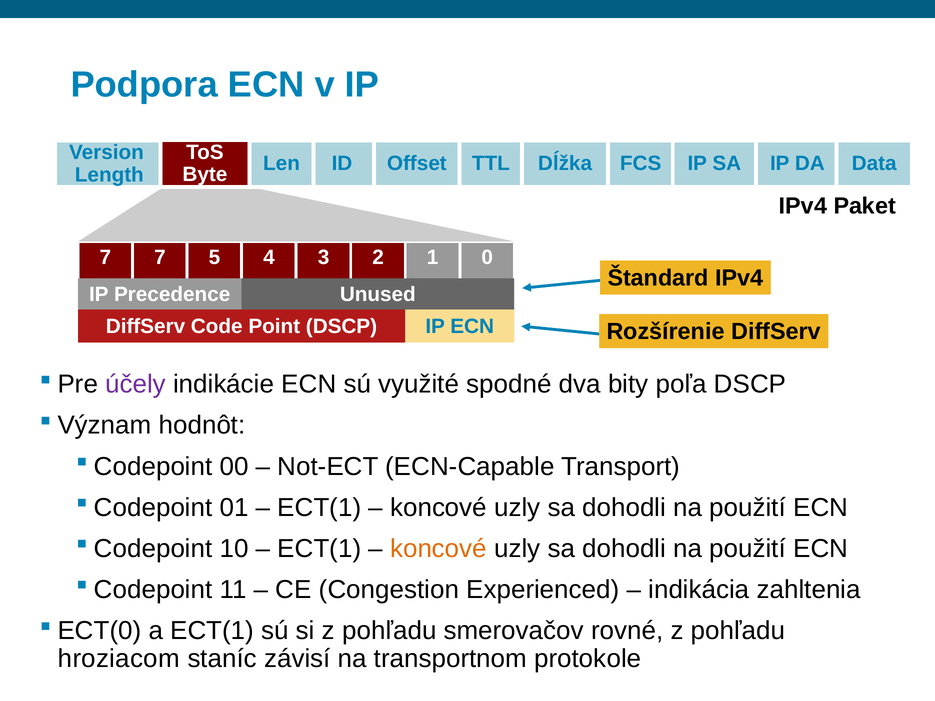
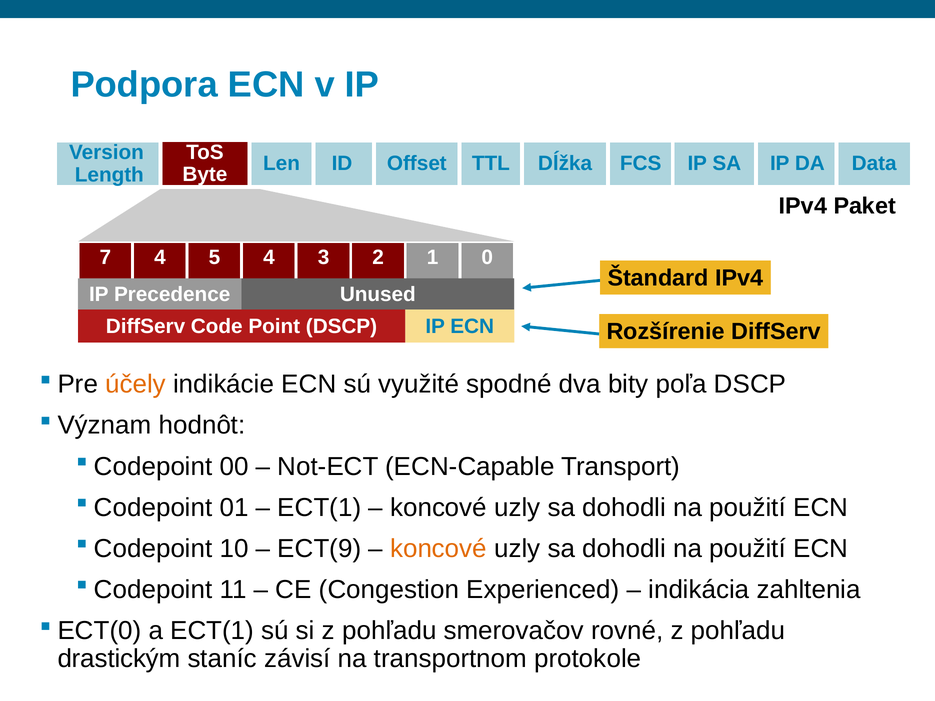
7 7: 7 -> 4
účely colour: purple -> orange
ECT(1 at (319, 549): ECT(1 -> ECT(9
hroziacom: hroziacom -> drastickým
